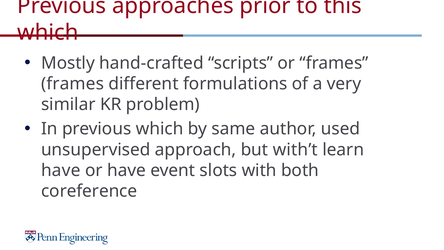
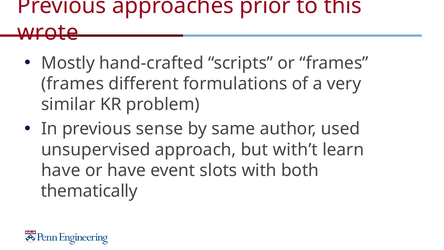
which at (48, 32): which -> wrote
previous which: which -> sense
coreference: coreference -> thematically
